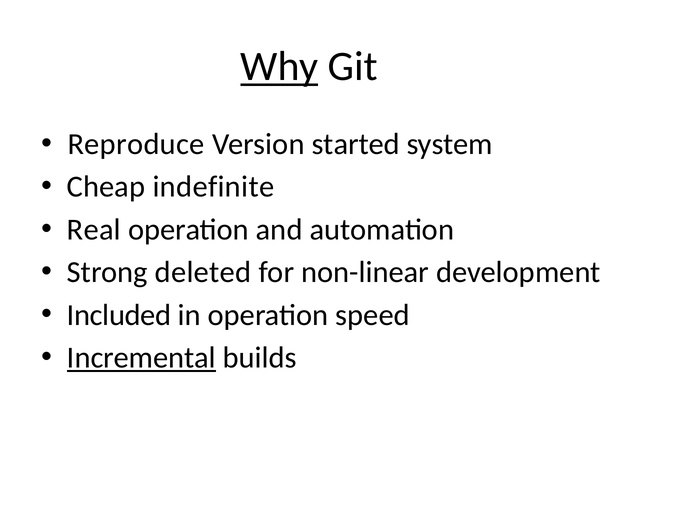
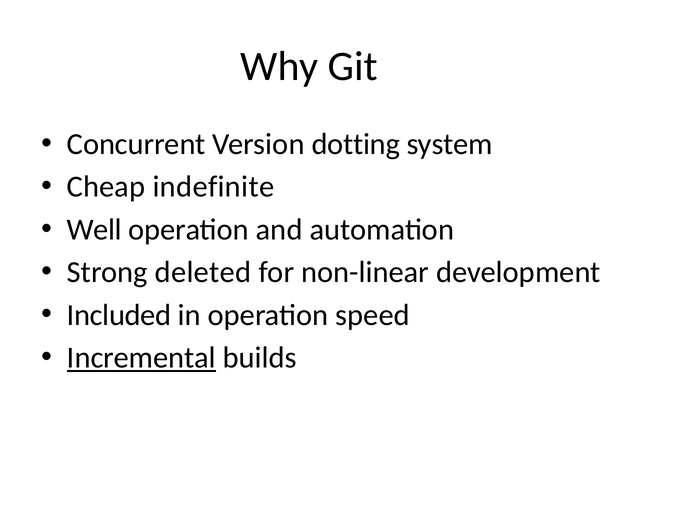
Why underline: present -> none
Reproduce: Reproduce -> Concurrent
started: started -> dotting
Real: Real -> Well
